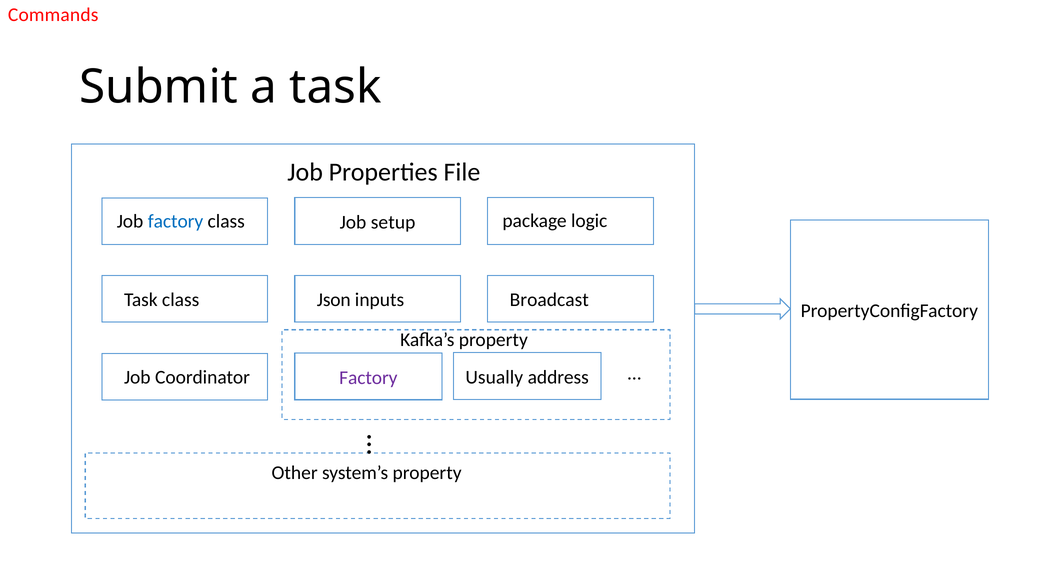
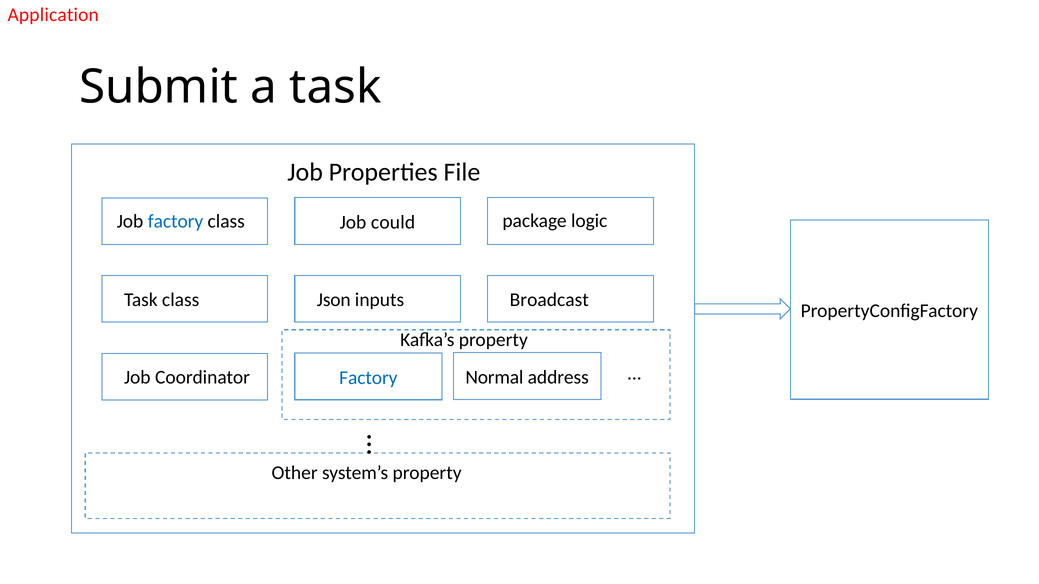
Commands: Commands -> Application
setup: setup -> could
Factory at (368, 378) colour: purple -> blue
Usually: Usually -> Normal
